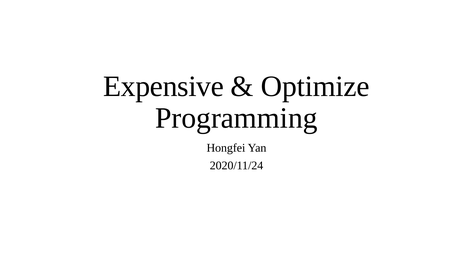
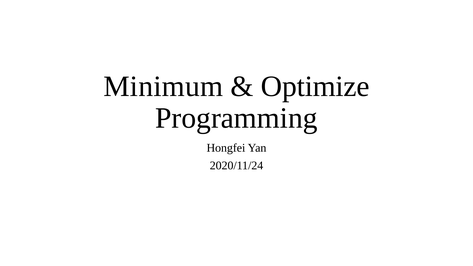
Expensive: Expensive -> Minimum
